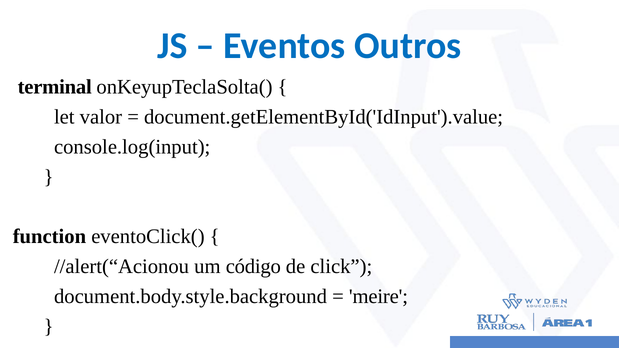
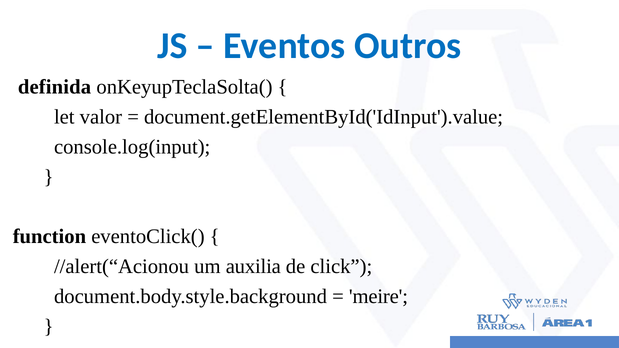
terminal: terminal -> definida
código: código -> auxilia
